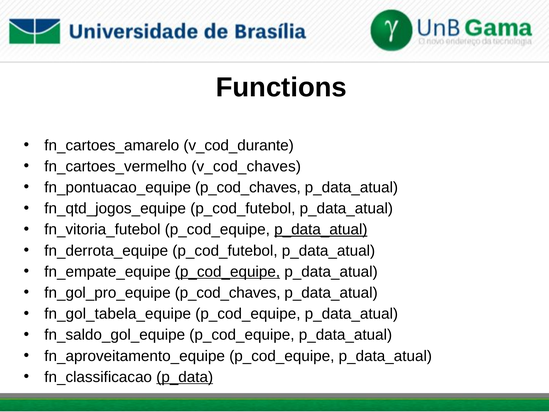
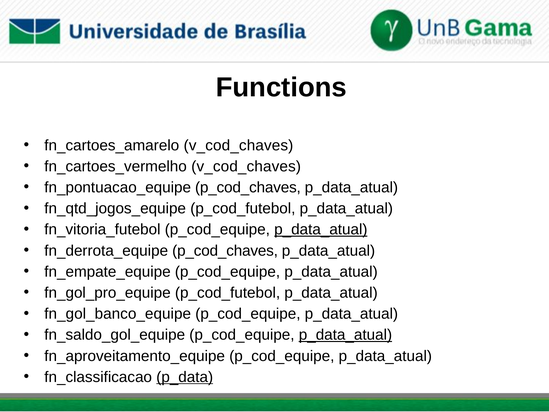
fn_cartoes_amarelo v_cod_durante: v_cod_durante -> v_cod_chaves
fn_derrota_equipe p_cod_futebol: p_cod_futebol -> p_cod_chaves
p_cod_equipe at (227, 272) underline: present -> none
fn_gol_pro_equipe p_cod_chaves: p_cod_chaves -> p_cod_futebol
fn_gol_tabela_equipe: fn_gol_tabela_equipe -> fn_gol_banco_equipe
p_data_atual at (345, 335) underline: none -> present
